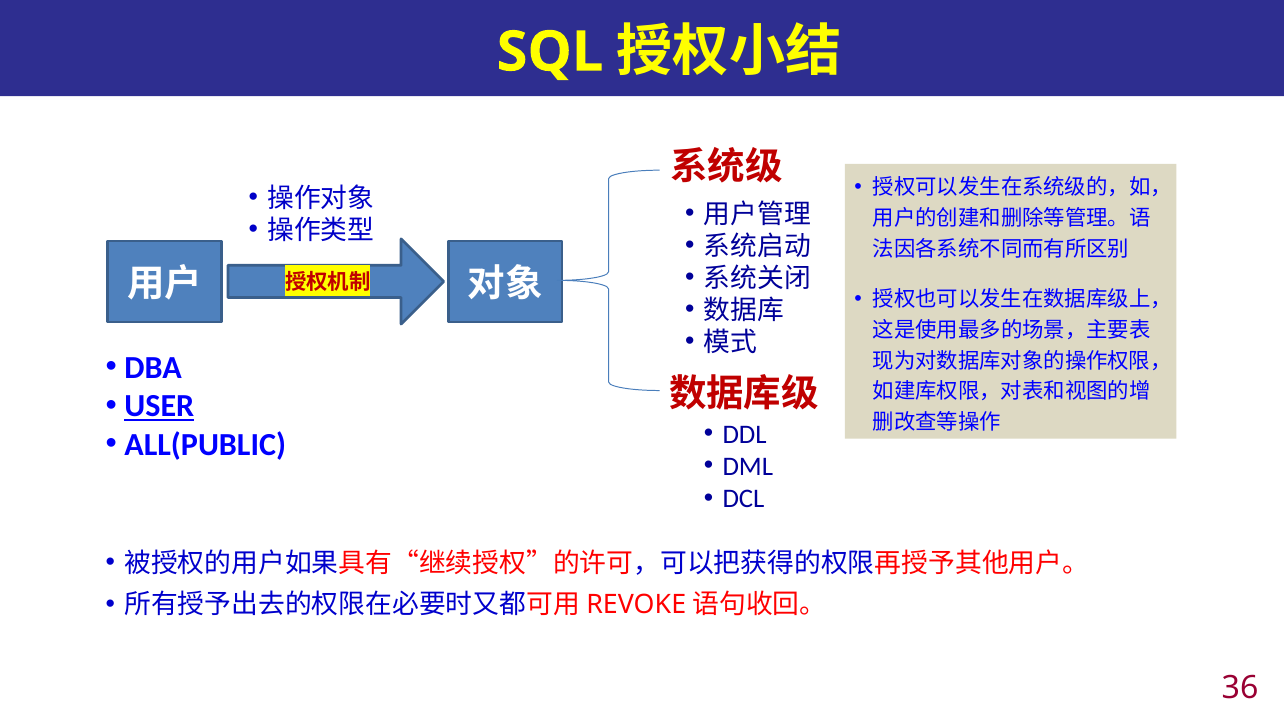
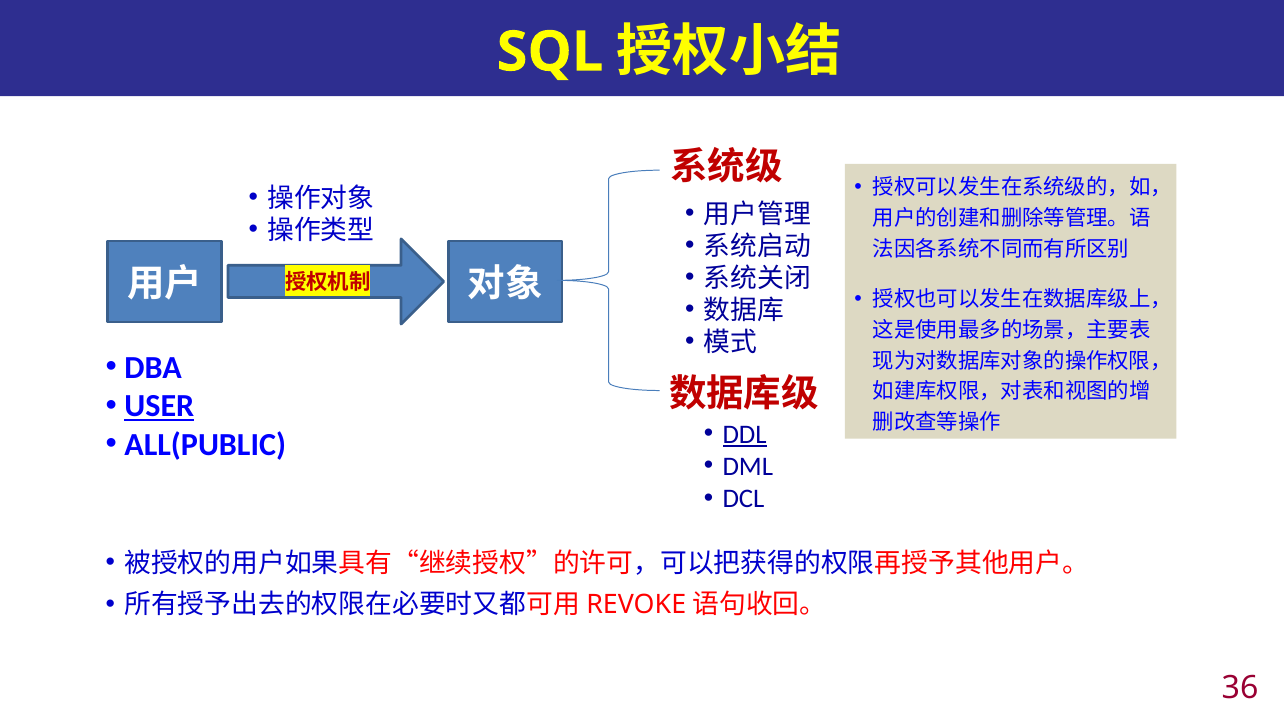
DDL underline: none -> present
